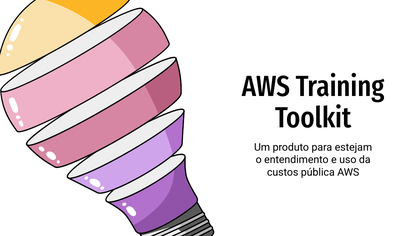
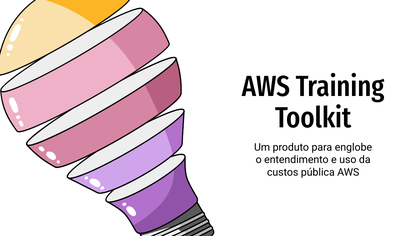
estejam: estejam -> englobe
